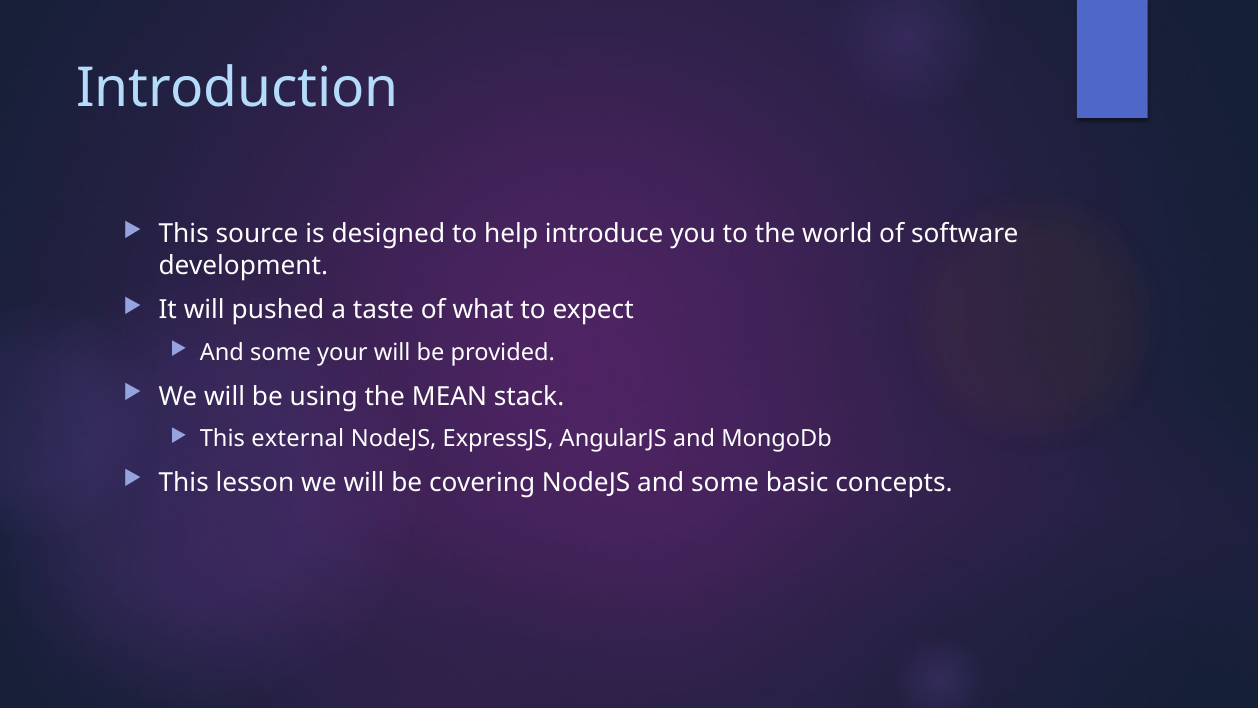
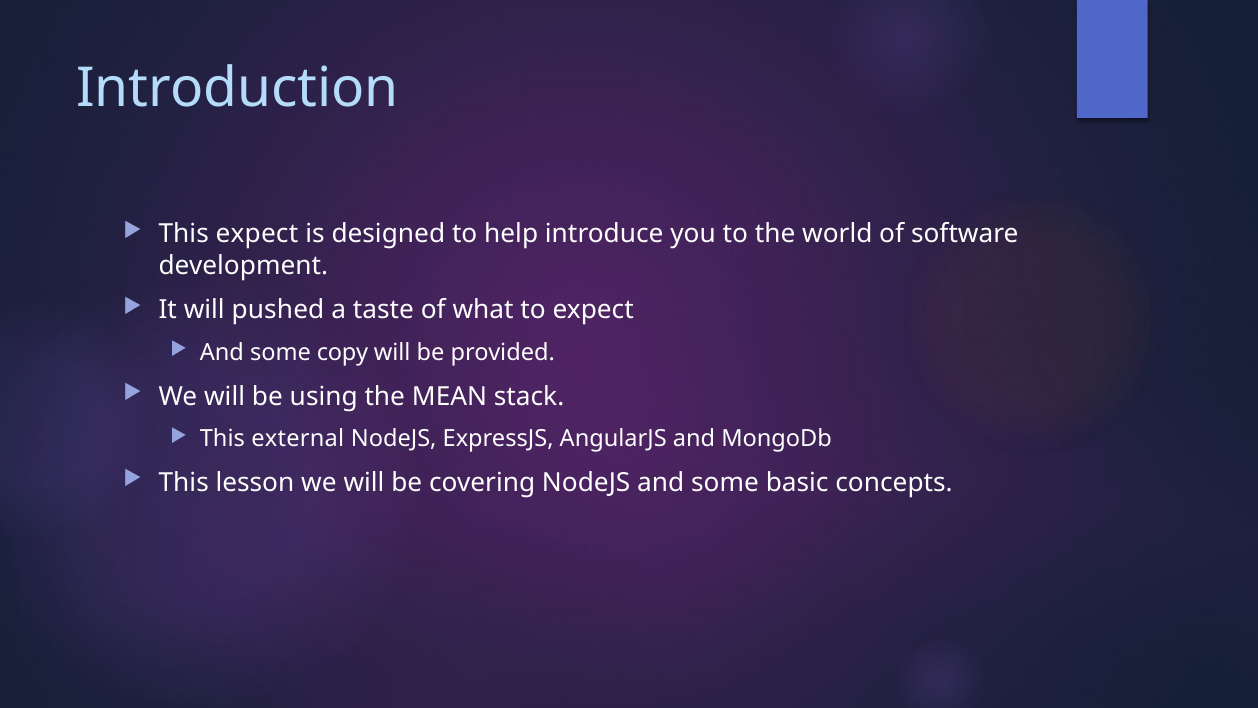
This source: source -> expect
your: your -> copy
